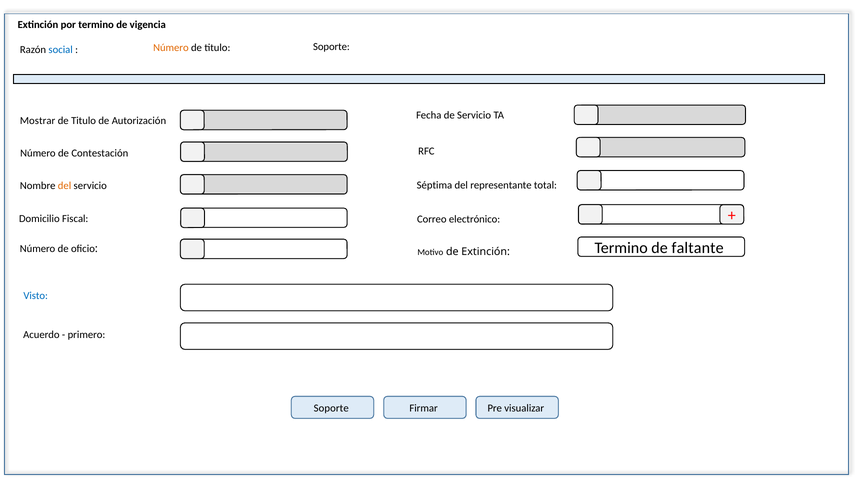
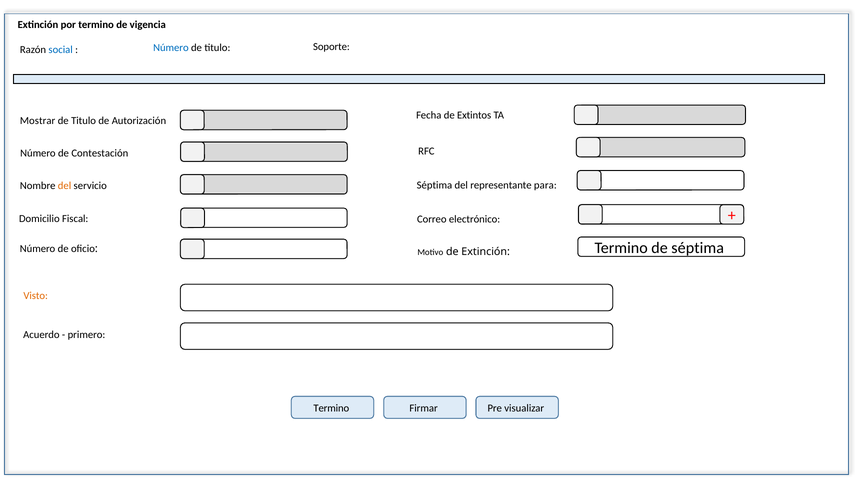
Número at (171, 48) colour: orange -> blue
de Servicio: Servicio -> Extintos
total: total -> para
de faltante: faltante -> séptima
Visto colour: blue -> orange
Soporte at (331, 408): Soporte -> Termino
